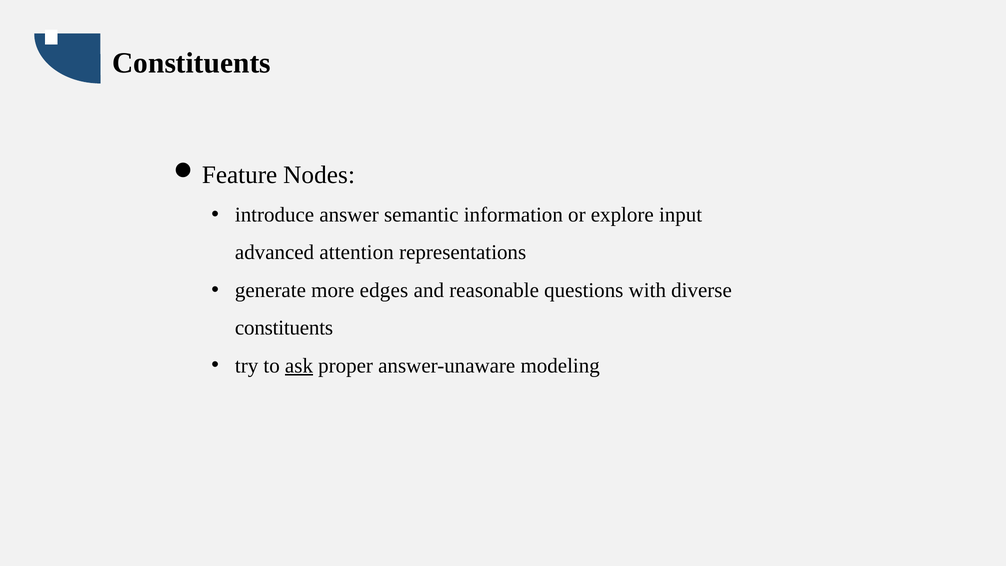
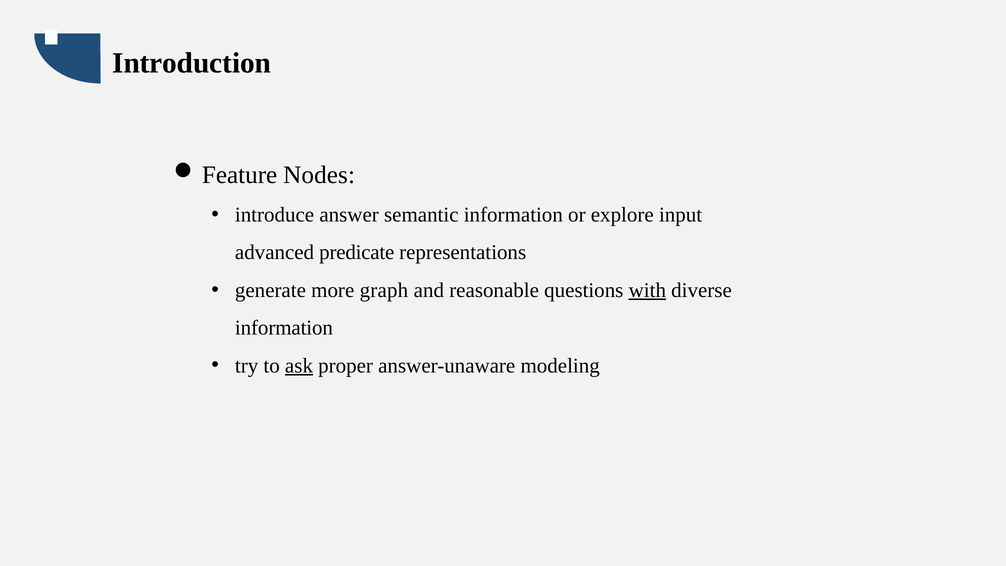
Constituents at (192, 63): Constituents -> Introduction
attention: attention -> predicate
edges: edges -> graph
with underline: none -> present
constituents at (284, 328): constituents -> information
